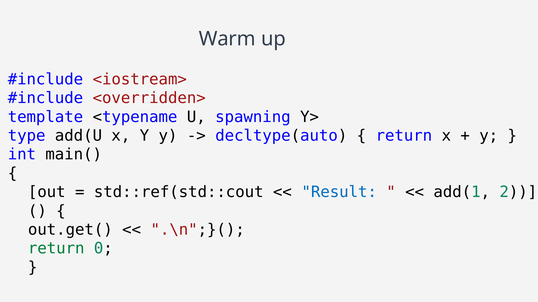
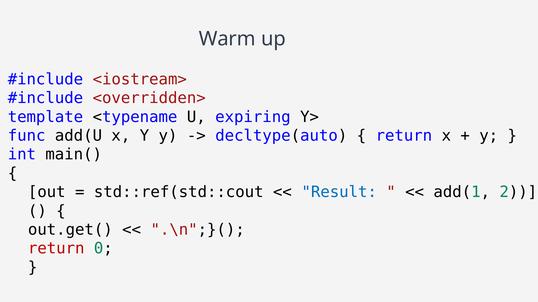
spawning: spawning -> expiring
type: type -> func
return at (56, 249) colour: green -> red
